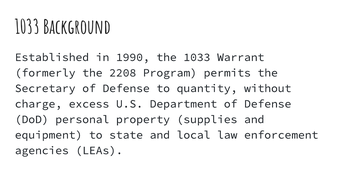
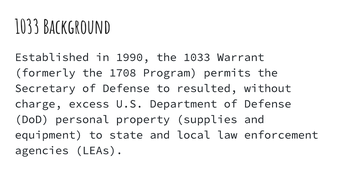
2208: 2208 -> 1708
quantity: quantity -> resulted
